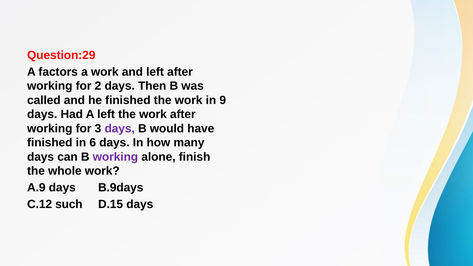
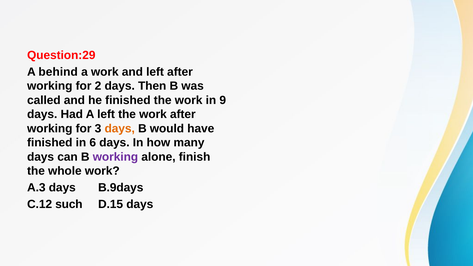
factors: factors -> behind
days at (120, 129) colour: purple -> orange
A.9: A.9 -> A.3
